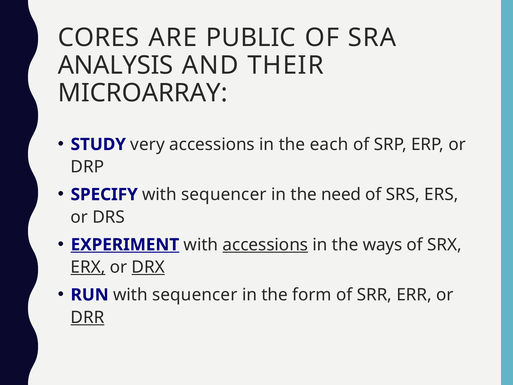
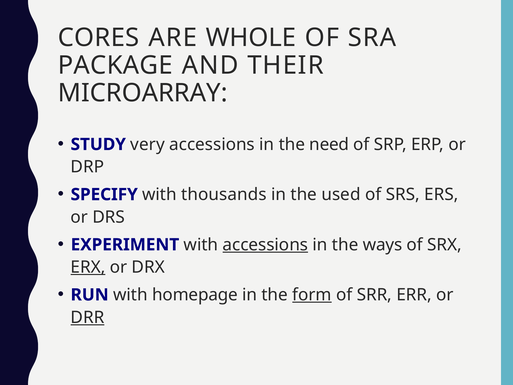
PUBLIC: PUBLIC -> WHOLE
ANALYSIS: ANALYSIS -> PACKAGE
each: each -> need
sequencer at (224, 194): sequencer -> thousands
need: need -> used
EXPERIMENT underline: present -> none
DRX underline: present -> none
RUN with sequencer: sequencer -> homepage
form underline: none -> present
